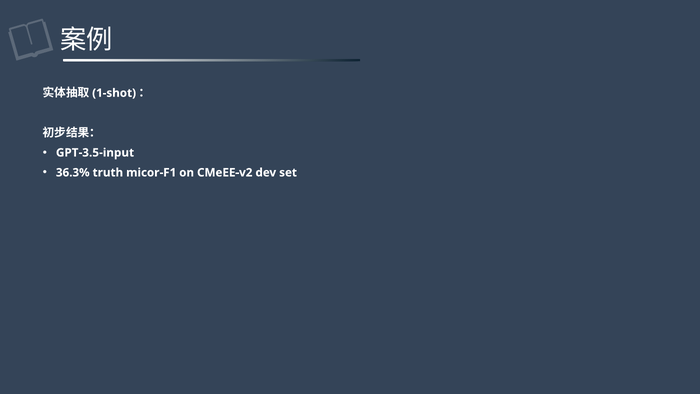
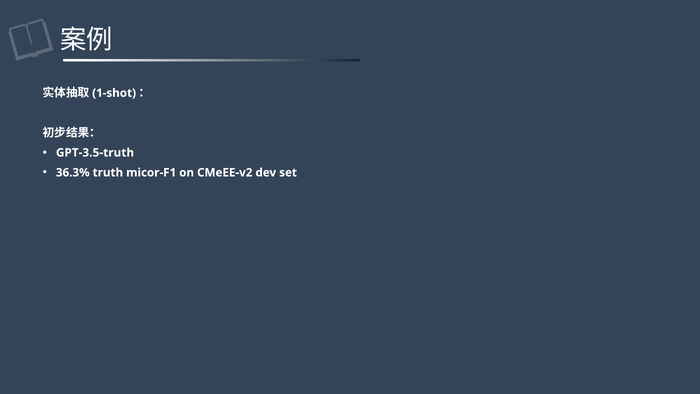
GPT-3.5-input: GPT-3.5-input -> GPT-3.5-truth
